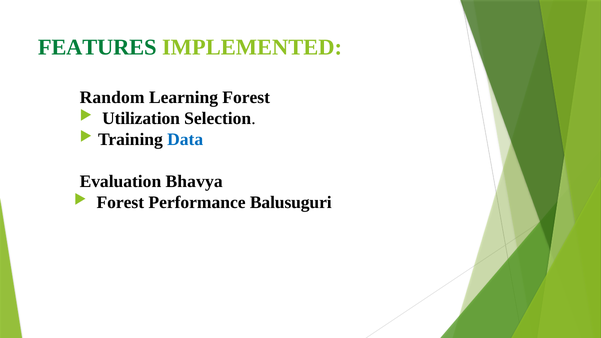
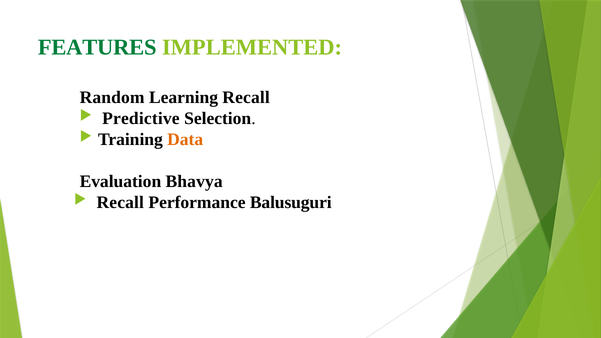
Learning Forest: Forest -> Recall
Utilization: Utilization -> Predictive
Data colour: blue -> orange
Forest at (120, 202): Forest -> Recall
